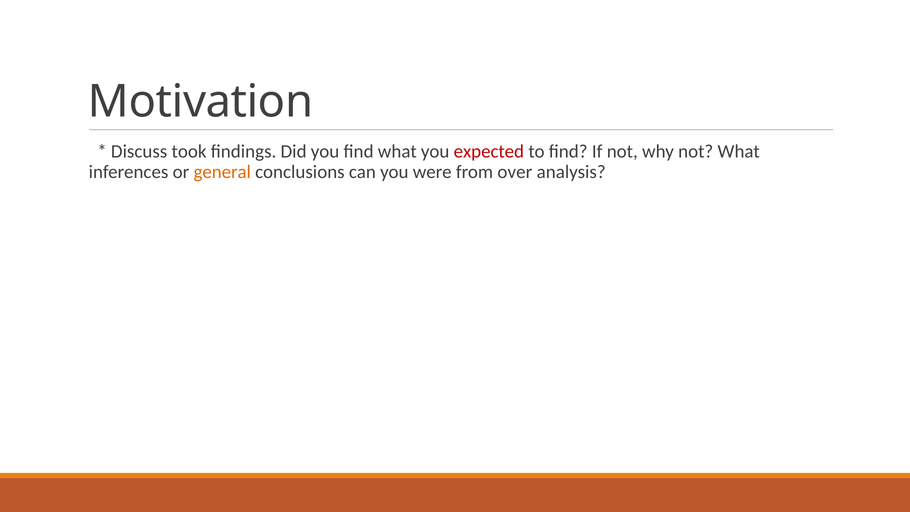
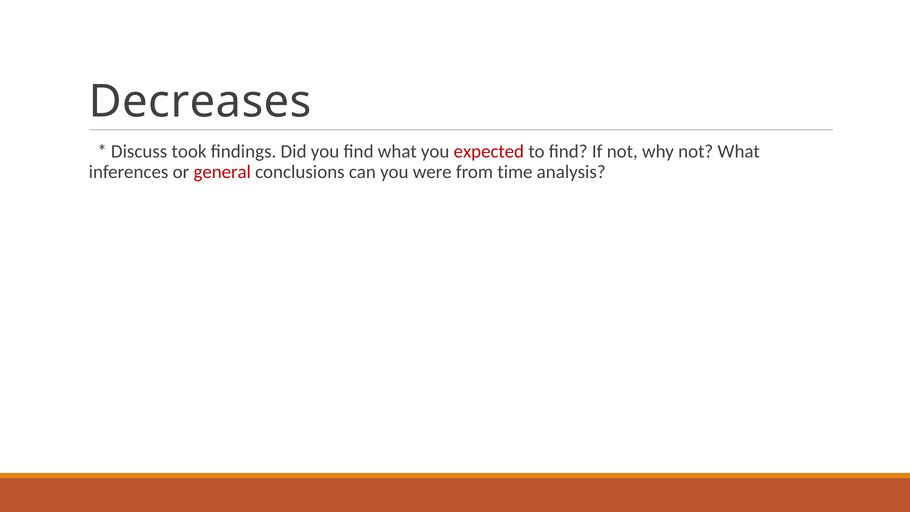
Motivation: Motivation -> Decreases
general colour: orange -> red
over: over -> time
